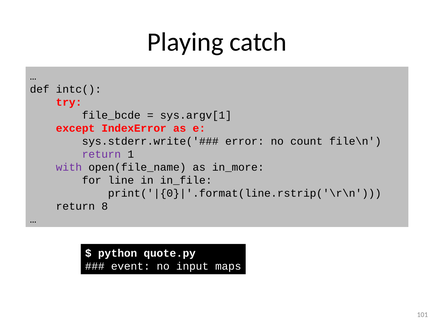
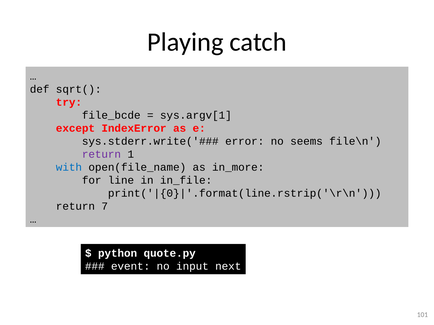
intc(: intc( -> sqrt(
count: count -> seems
with colour: purple -> blue
8: 8 -> 7
maps: maps -> next
